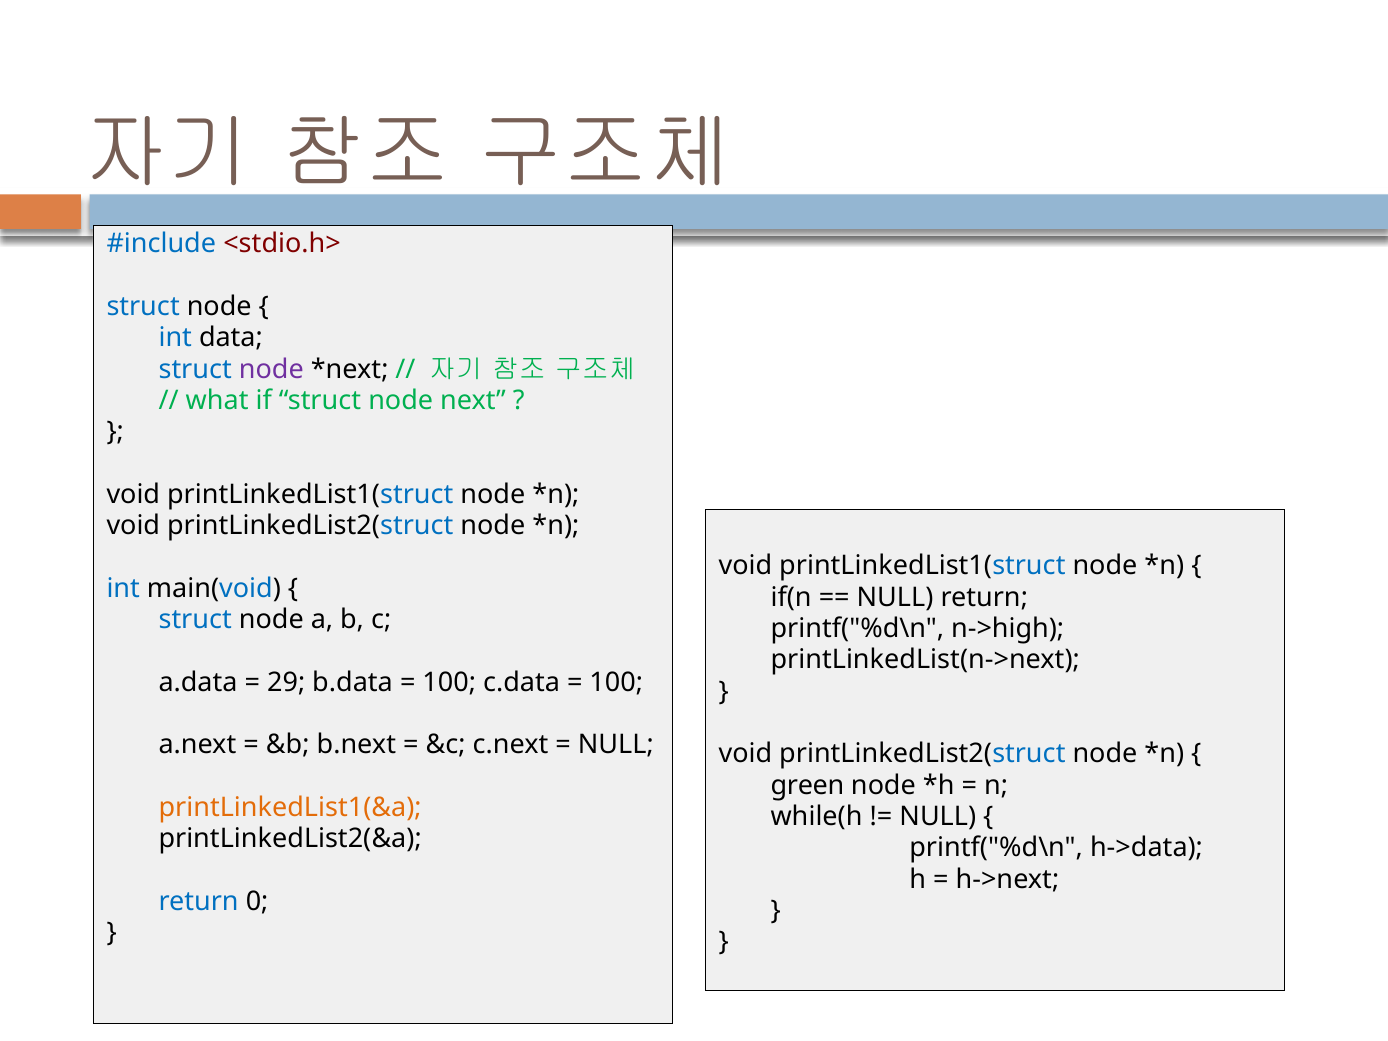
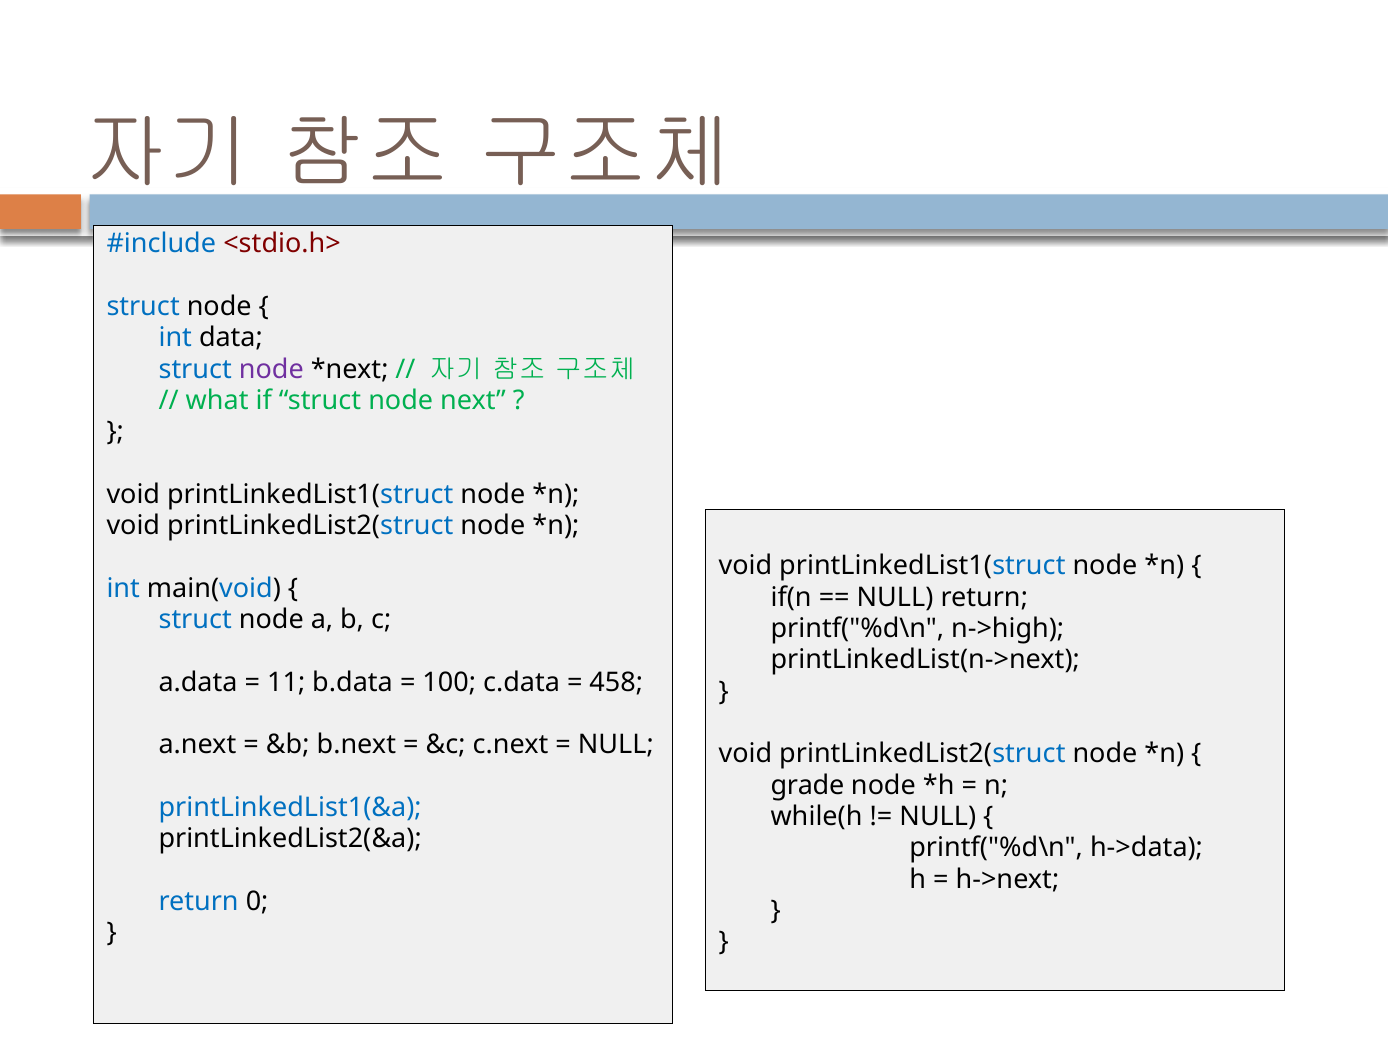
29: 29 -> 11
100 at (616, 682): 100 -> 458
green: green -> grade
printLinkedList1(&a colour: orange -> blue
